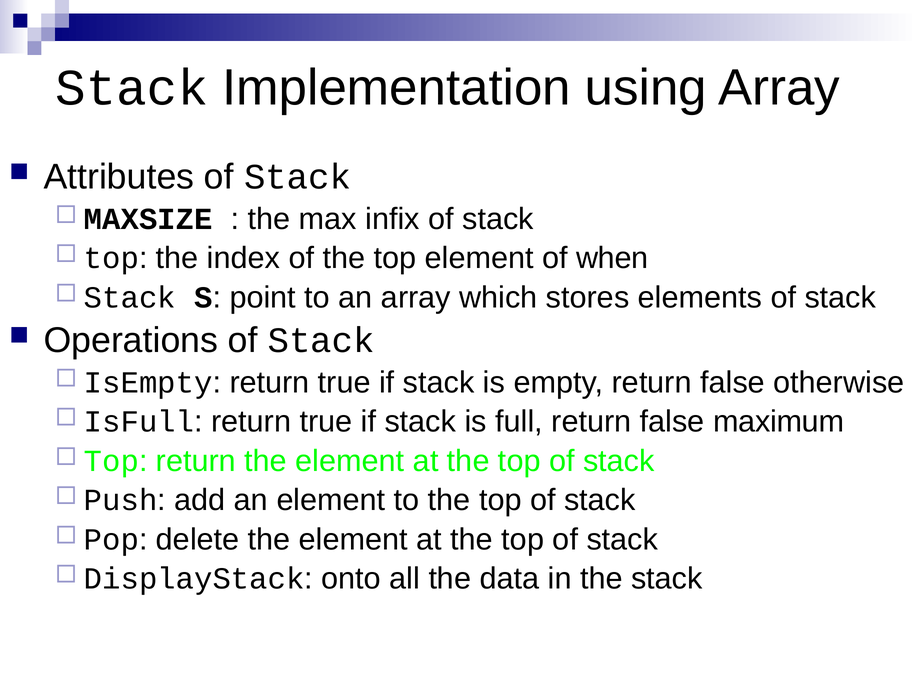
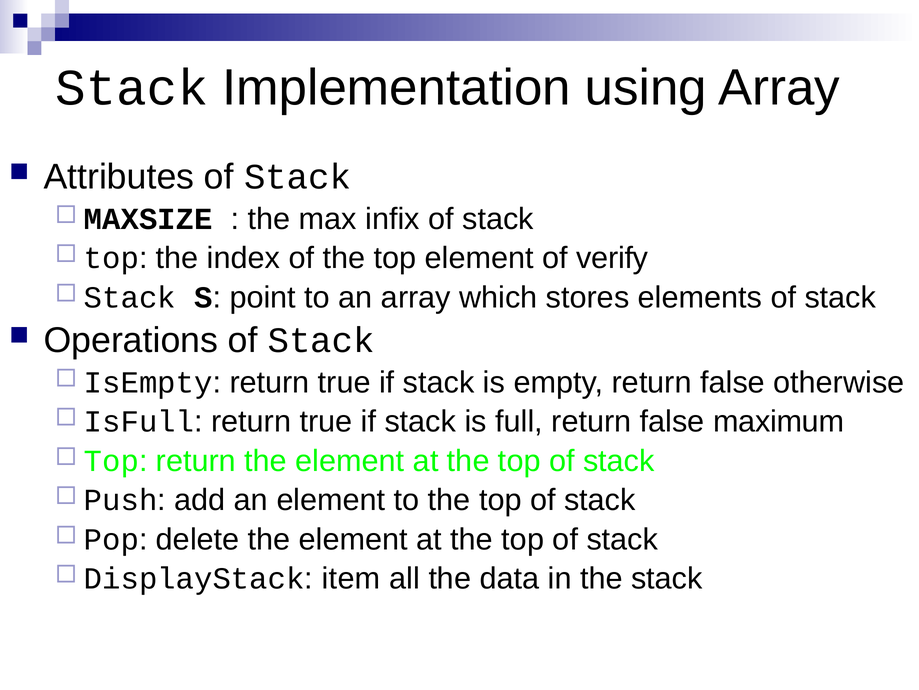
when: when -> verify
onto: onto -> item
